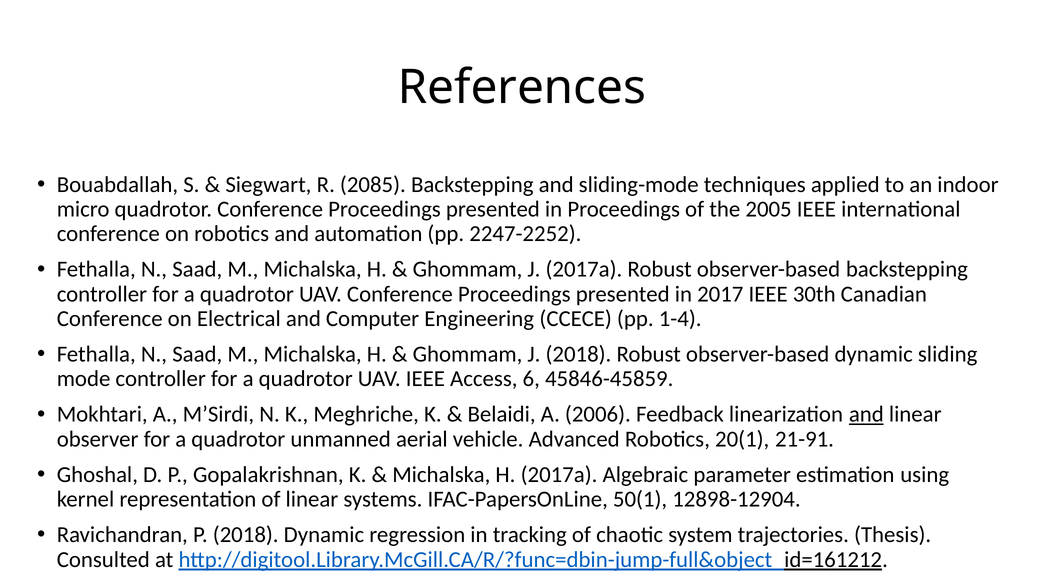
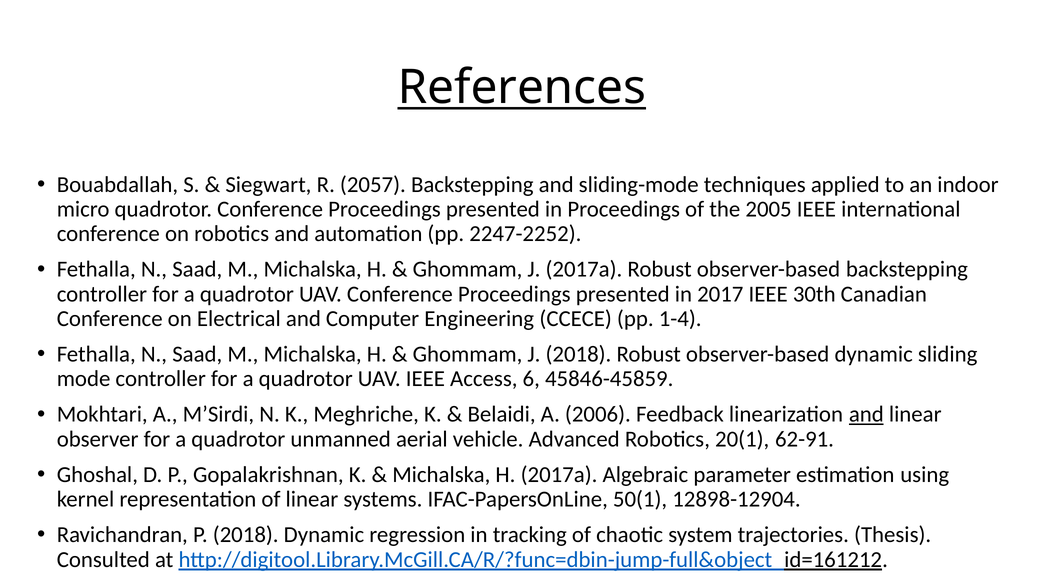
References underline: none -> present
2085: 2085 -> 2057
21-91: 21-91 -> 62-91
